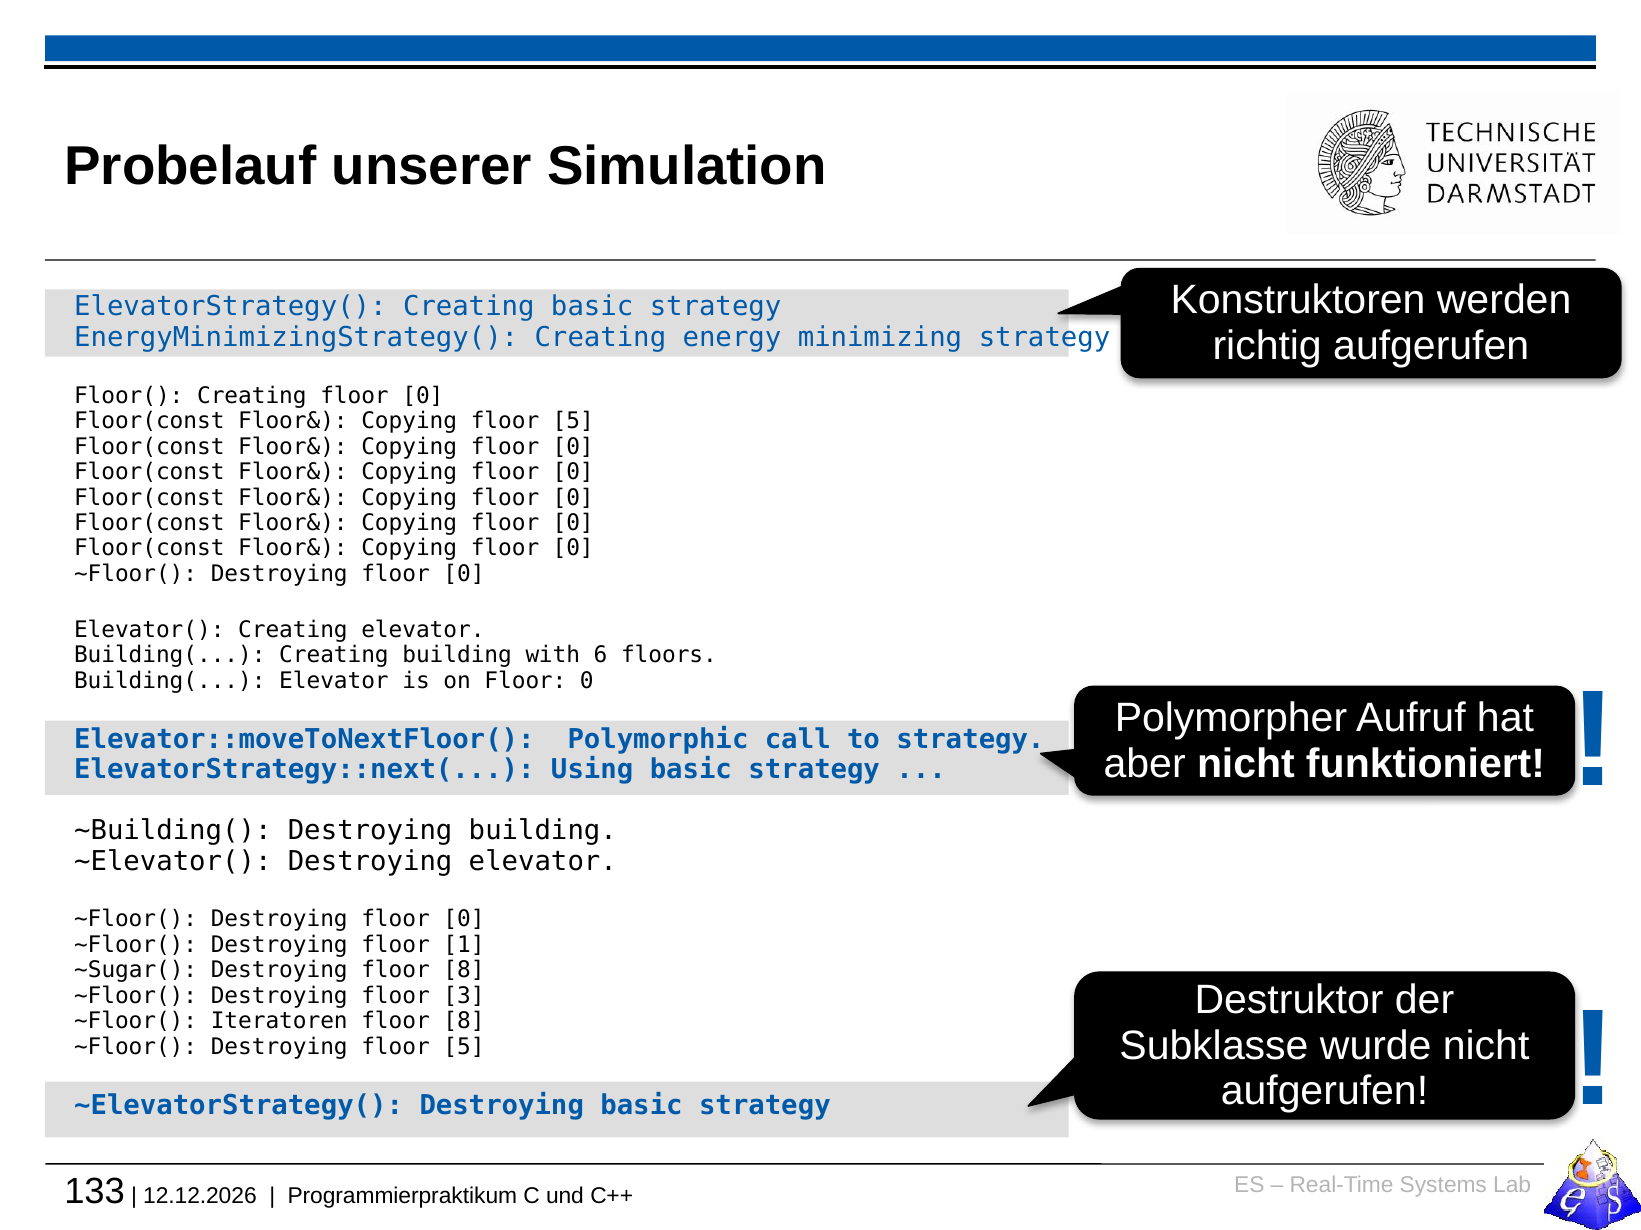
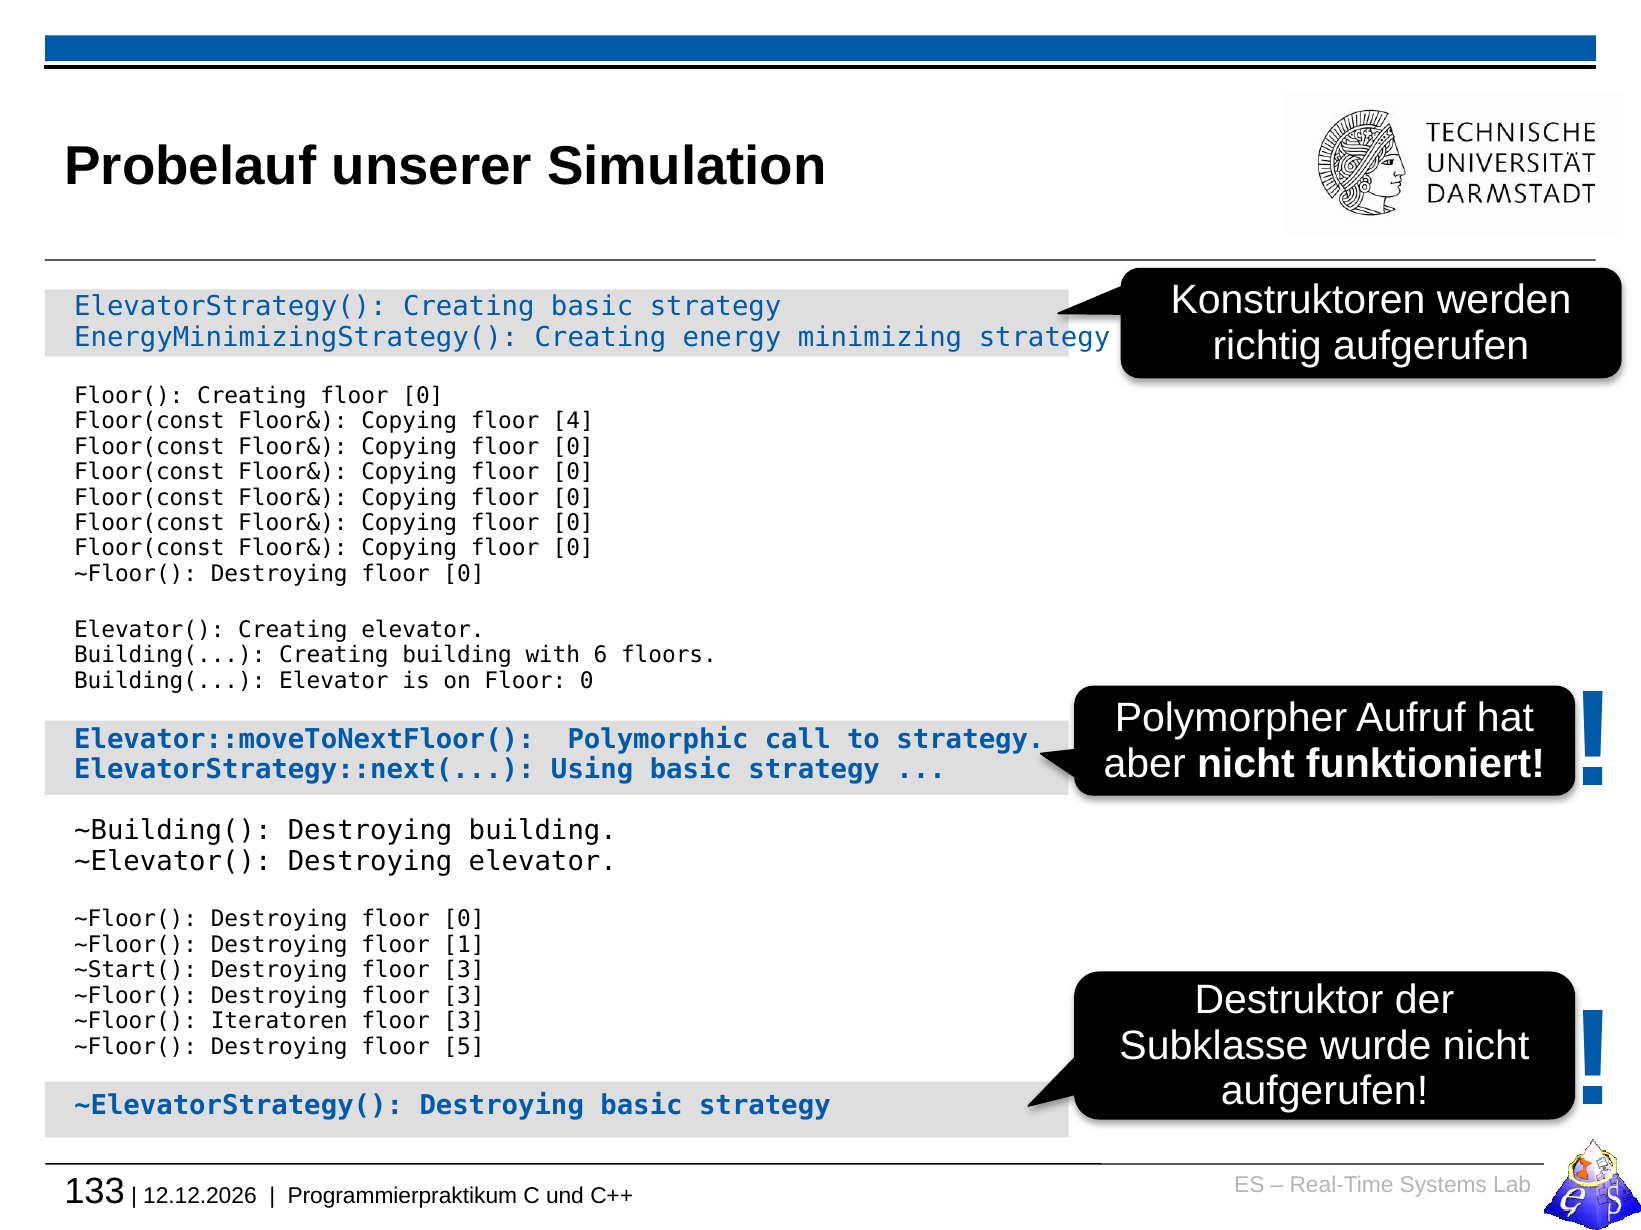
Copying floor 5: 5 -> 4
~Sugar(: ~Sugar( -> ~Start(
8 at (464, 971): 8 -> 3
8 at (464, 1022): 8 -> 3
